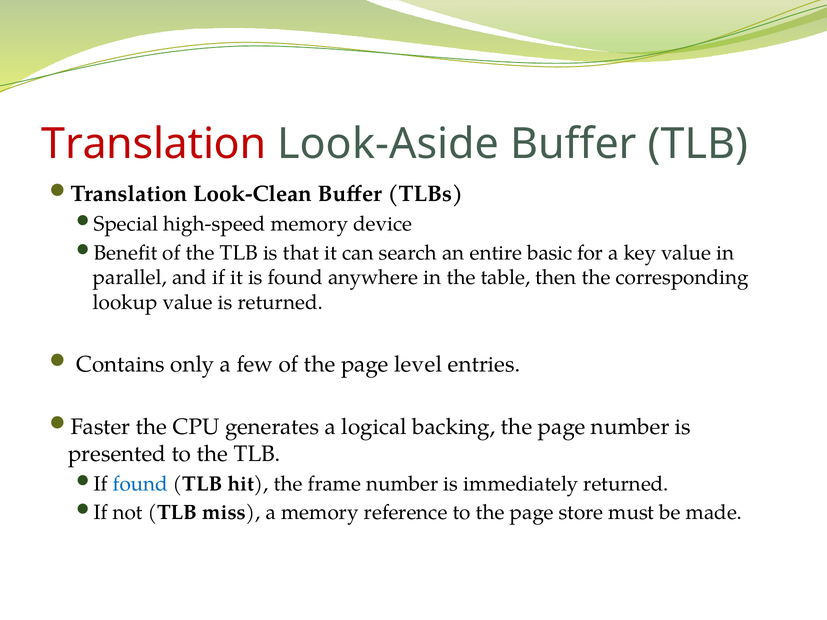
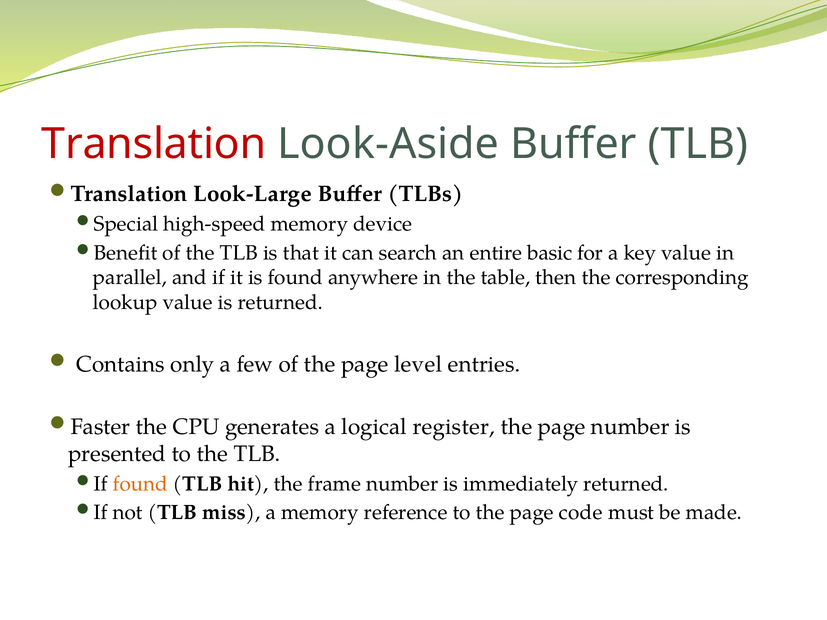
Look-Clean: Look-Clean -> Look-Large
backing: backing -> register
found at (140, 484) colour: blue -> orange
store: store -> code
